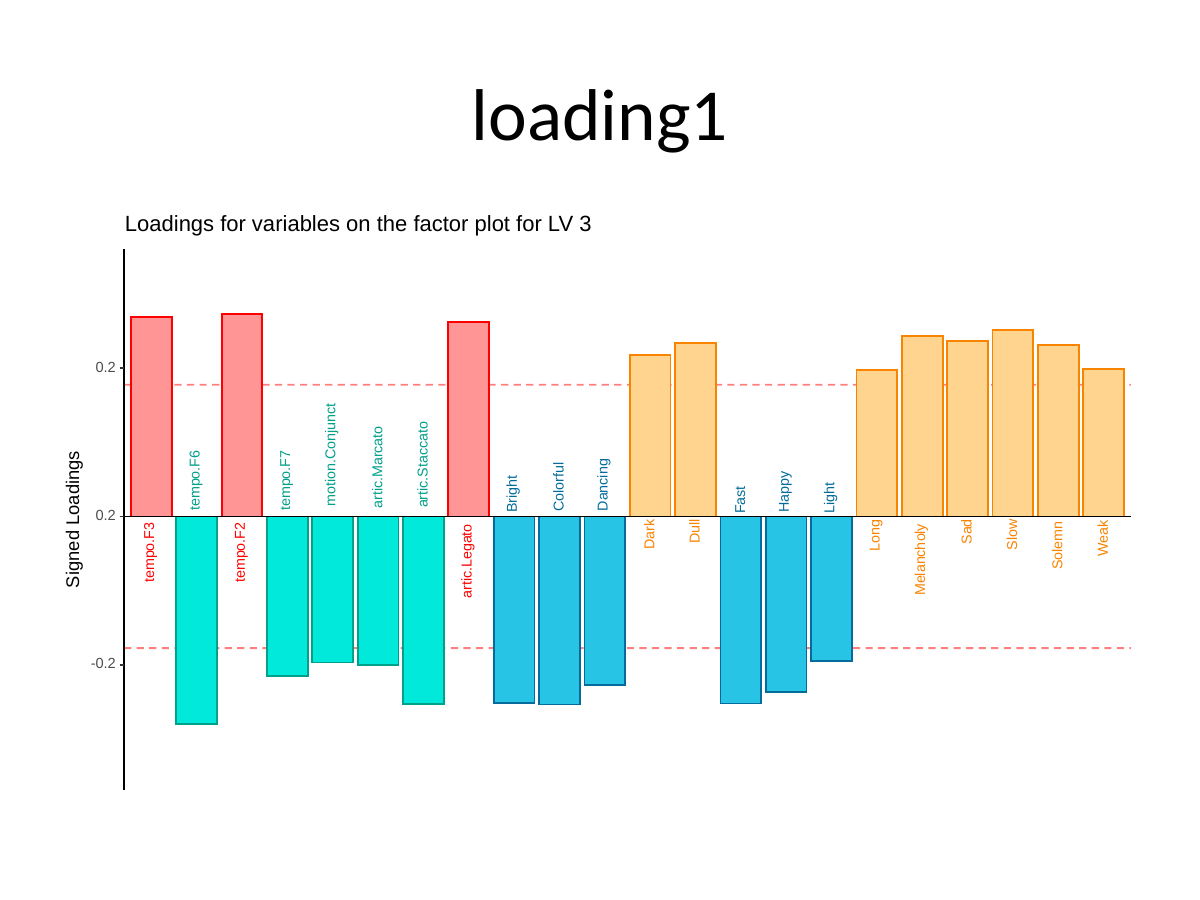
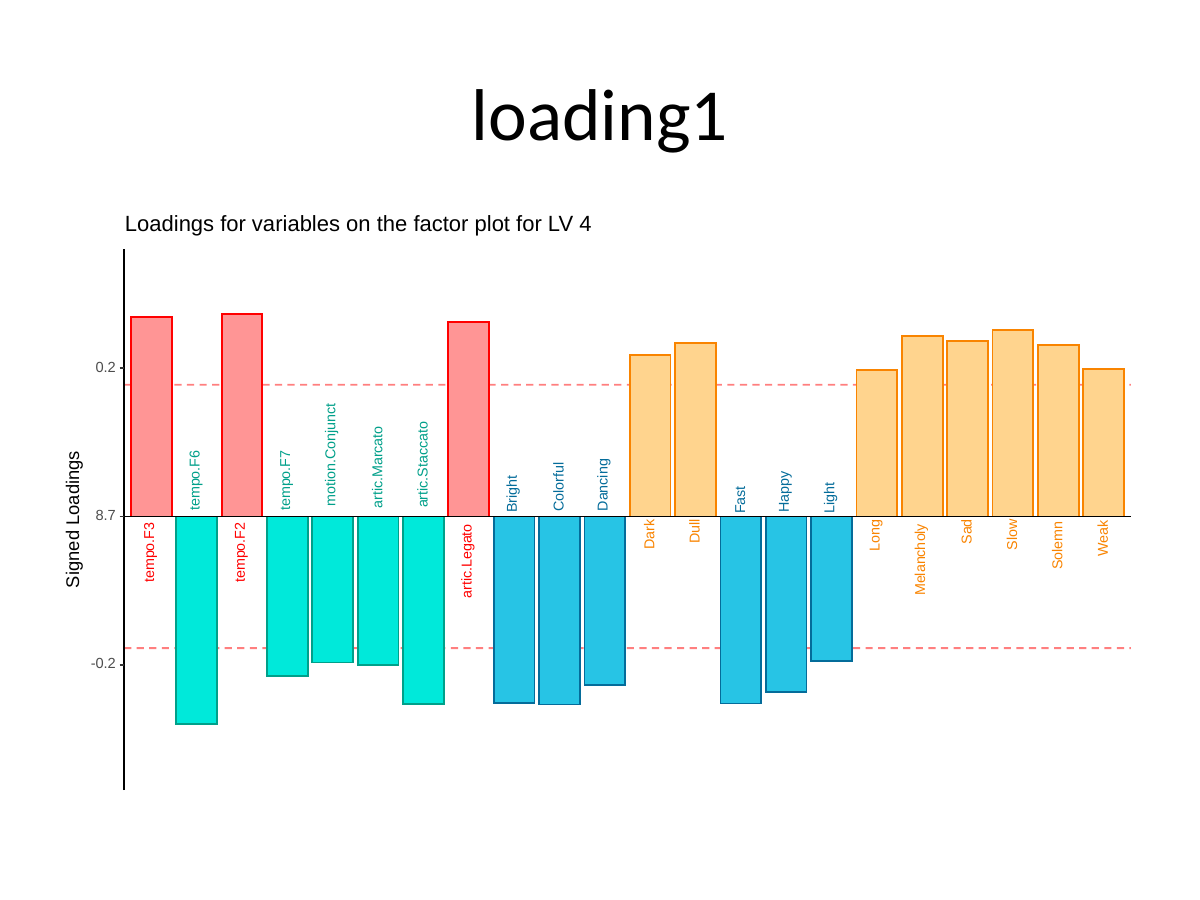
LV 3: 3 -> 4
0.2 at (106, 516): 0.2 -> 8.7
